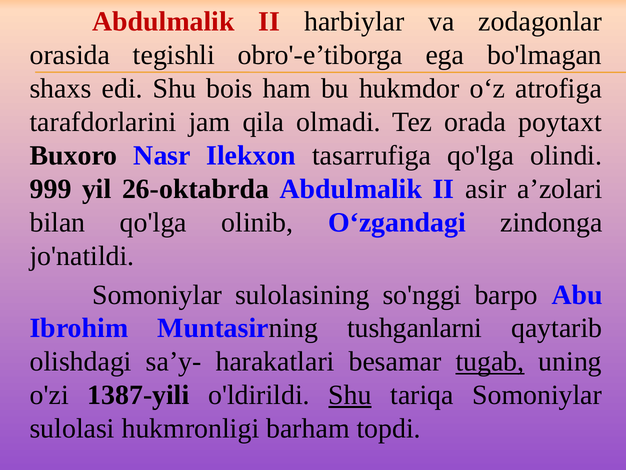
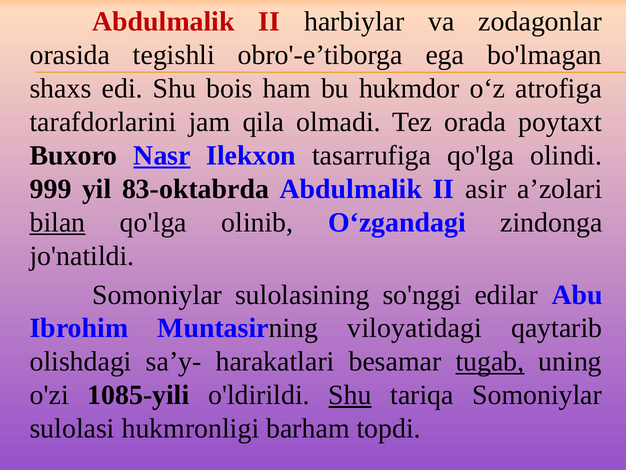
Nasr underline: none -> present
26-oktabrda: 26-oktabrda -> 83-oktabrda
bilan underline: none -> present
barpo: barpo -> edilar
tushganlarni: tushganlarni -> viloyatidagi
1387-yili: 1387-yili -> 1085-yili
